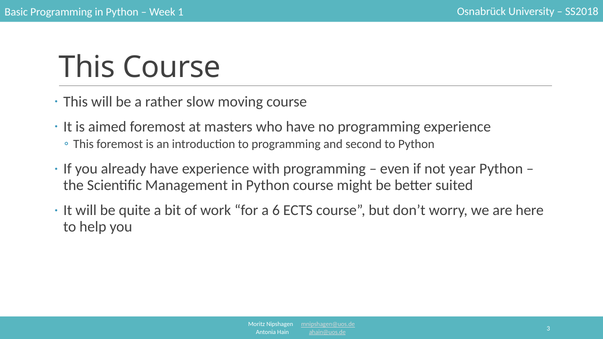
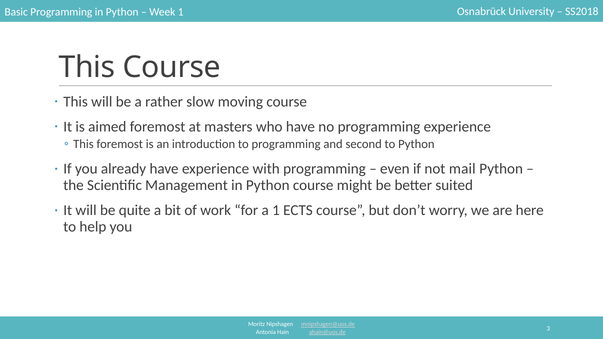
year: year -> mail
a 6: 6 -> 1
